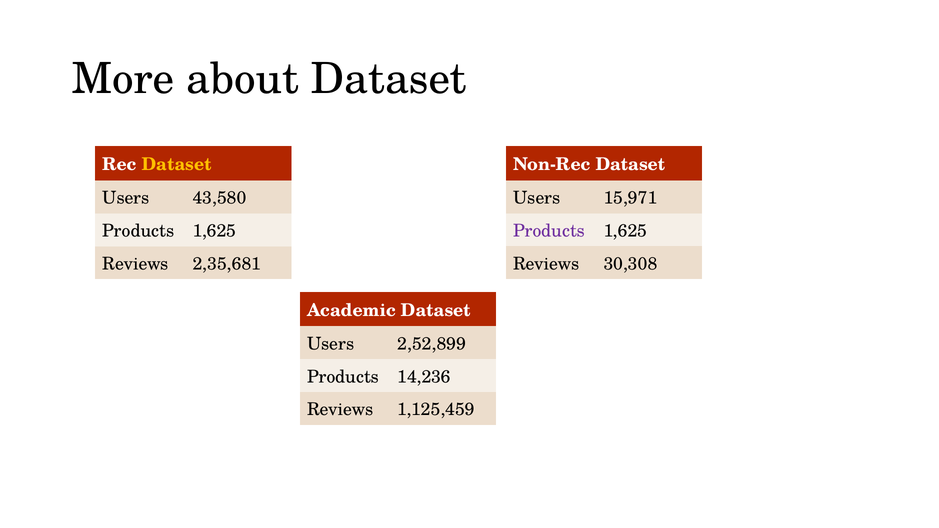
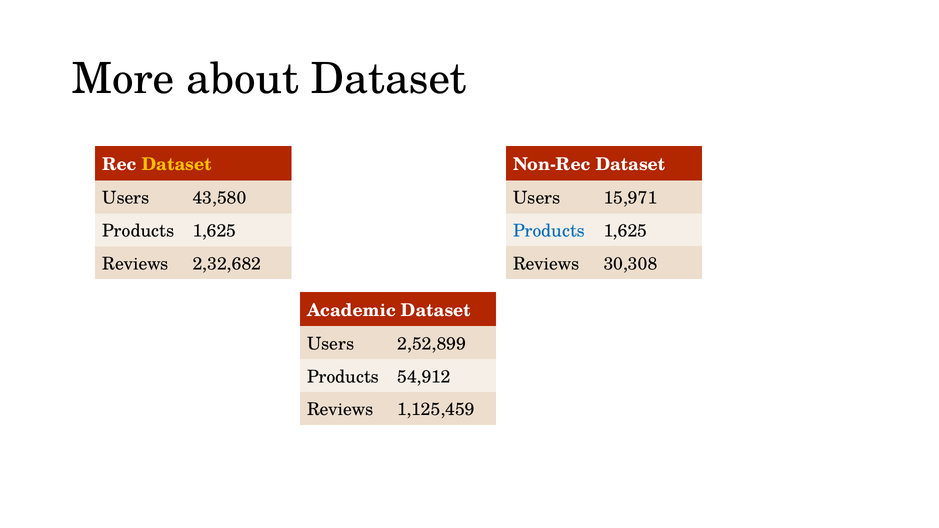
Products at (549, 231) colour: purple -> blue
2,35,681: 2,35,681 -> 2,32,682
14,236: 14,236 -> 54,912
